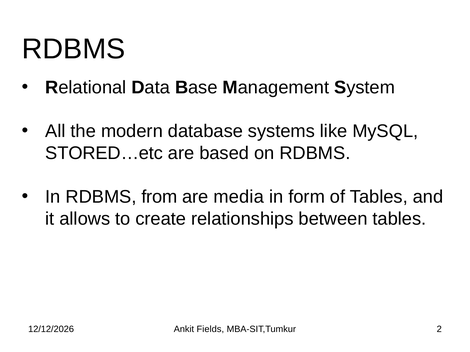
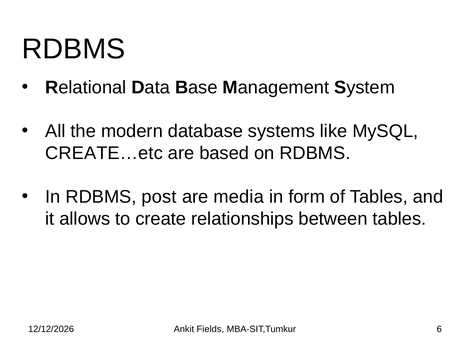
STORED…etc: STORED…etc -> CREATE…etc
from: from -> post
2: 2 -> 6
